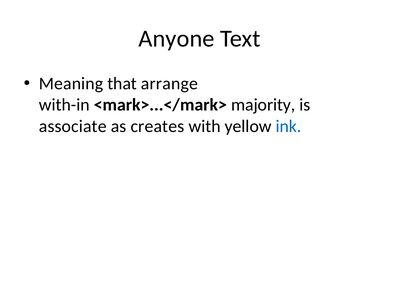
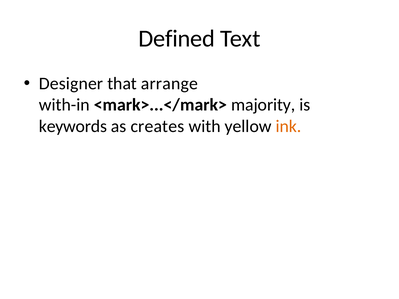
Anyone: Anyone -> Defined
Meaning: Meaning -> Designer
associate: associate -> keywords
ink colour: blue -> orange
